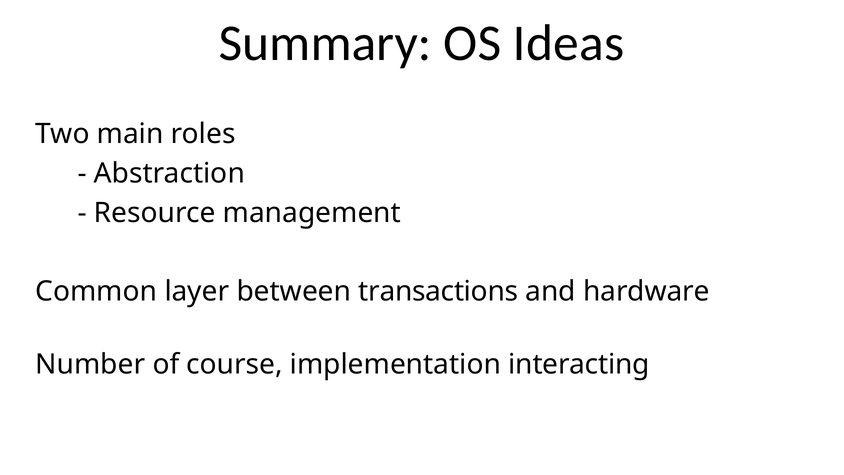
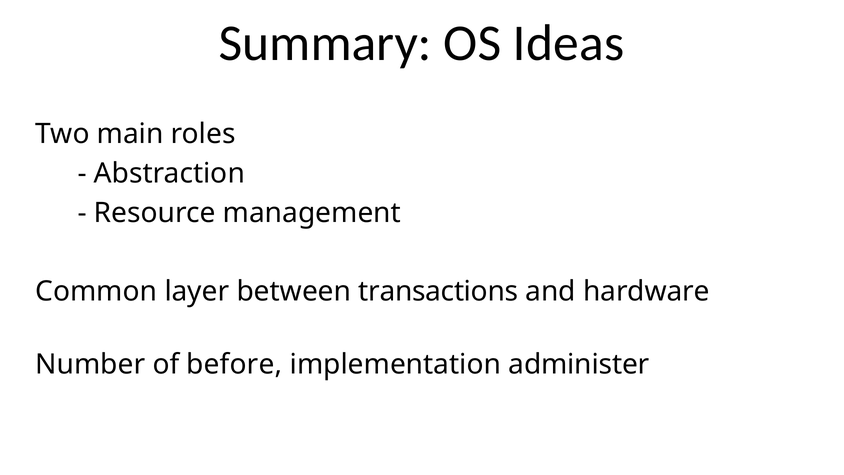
course: course -> before
interacting: interacting -> administer
